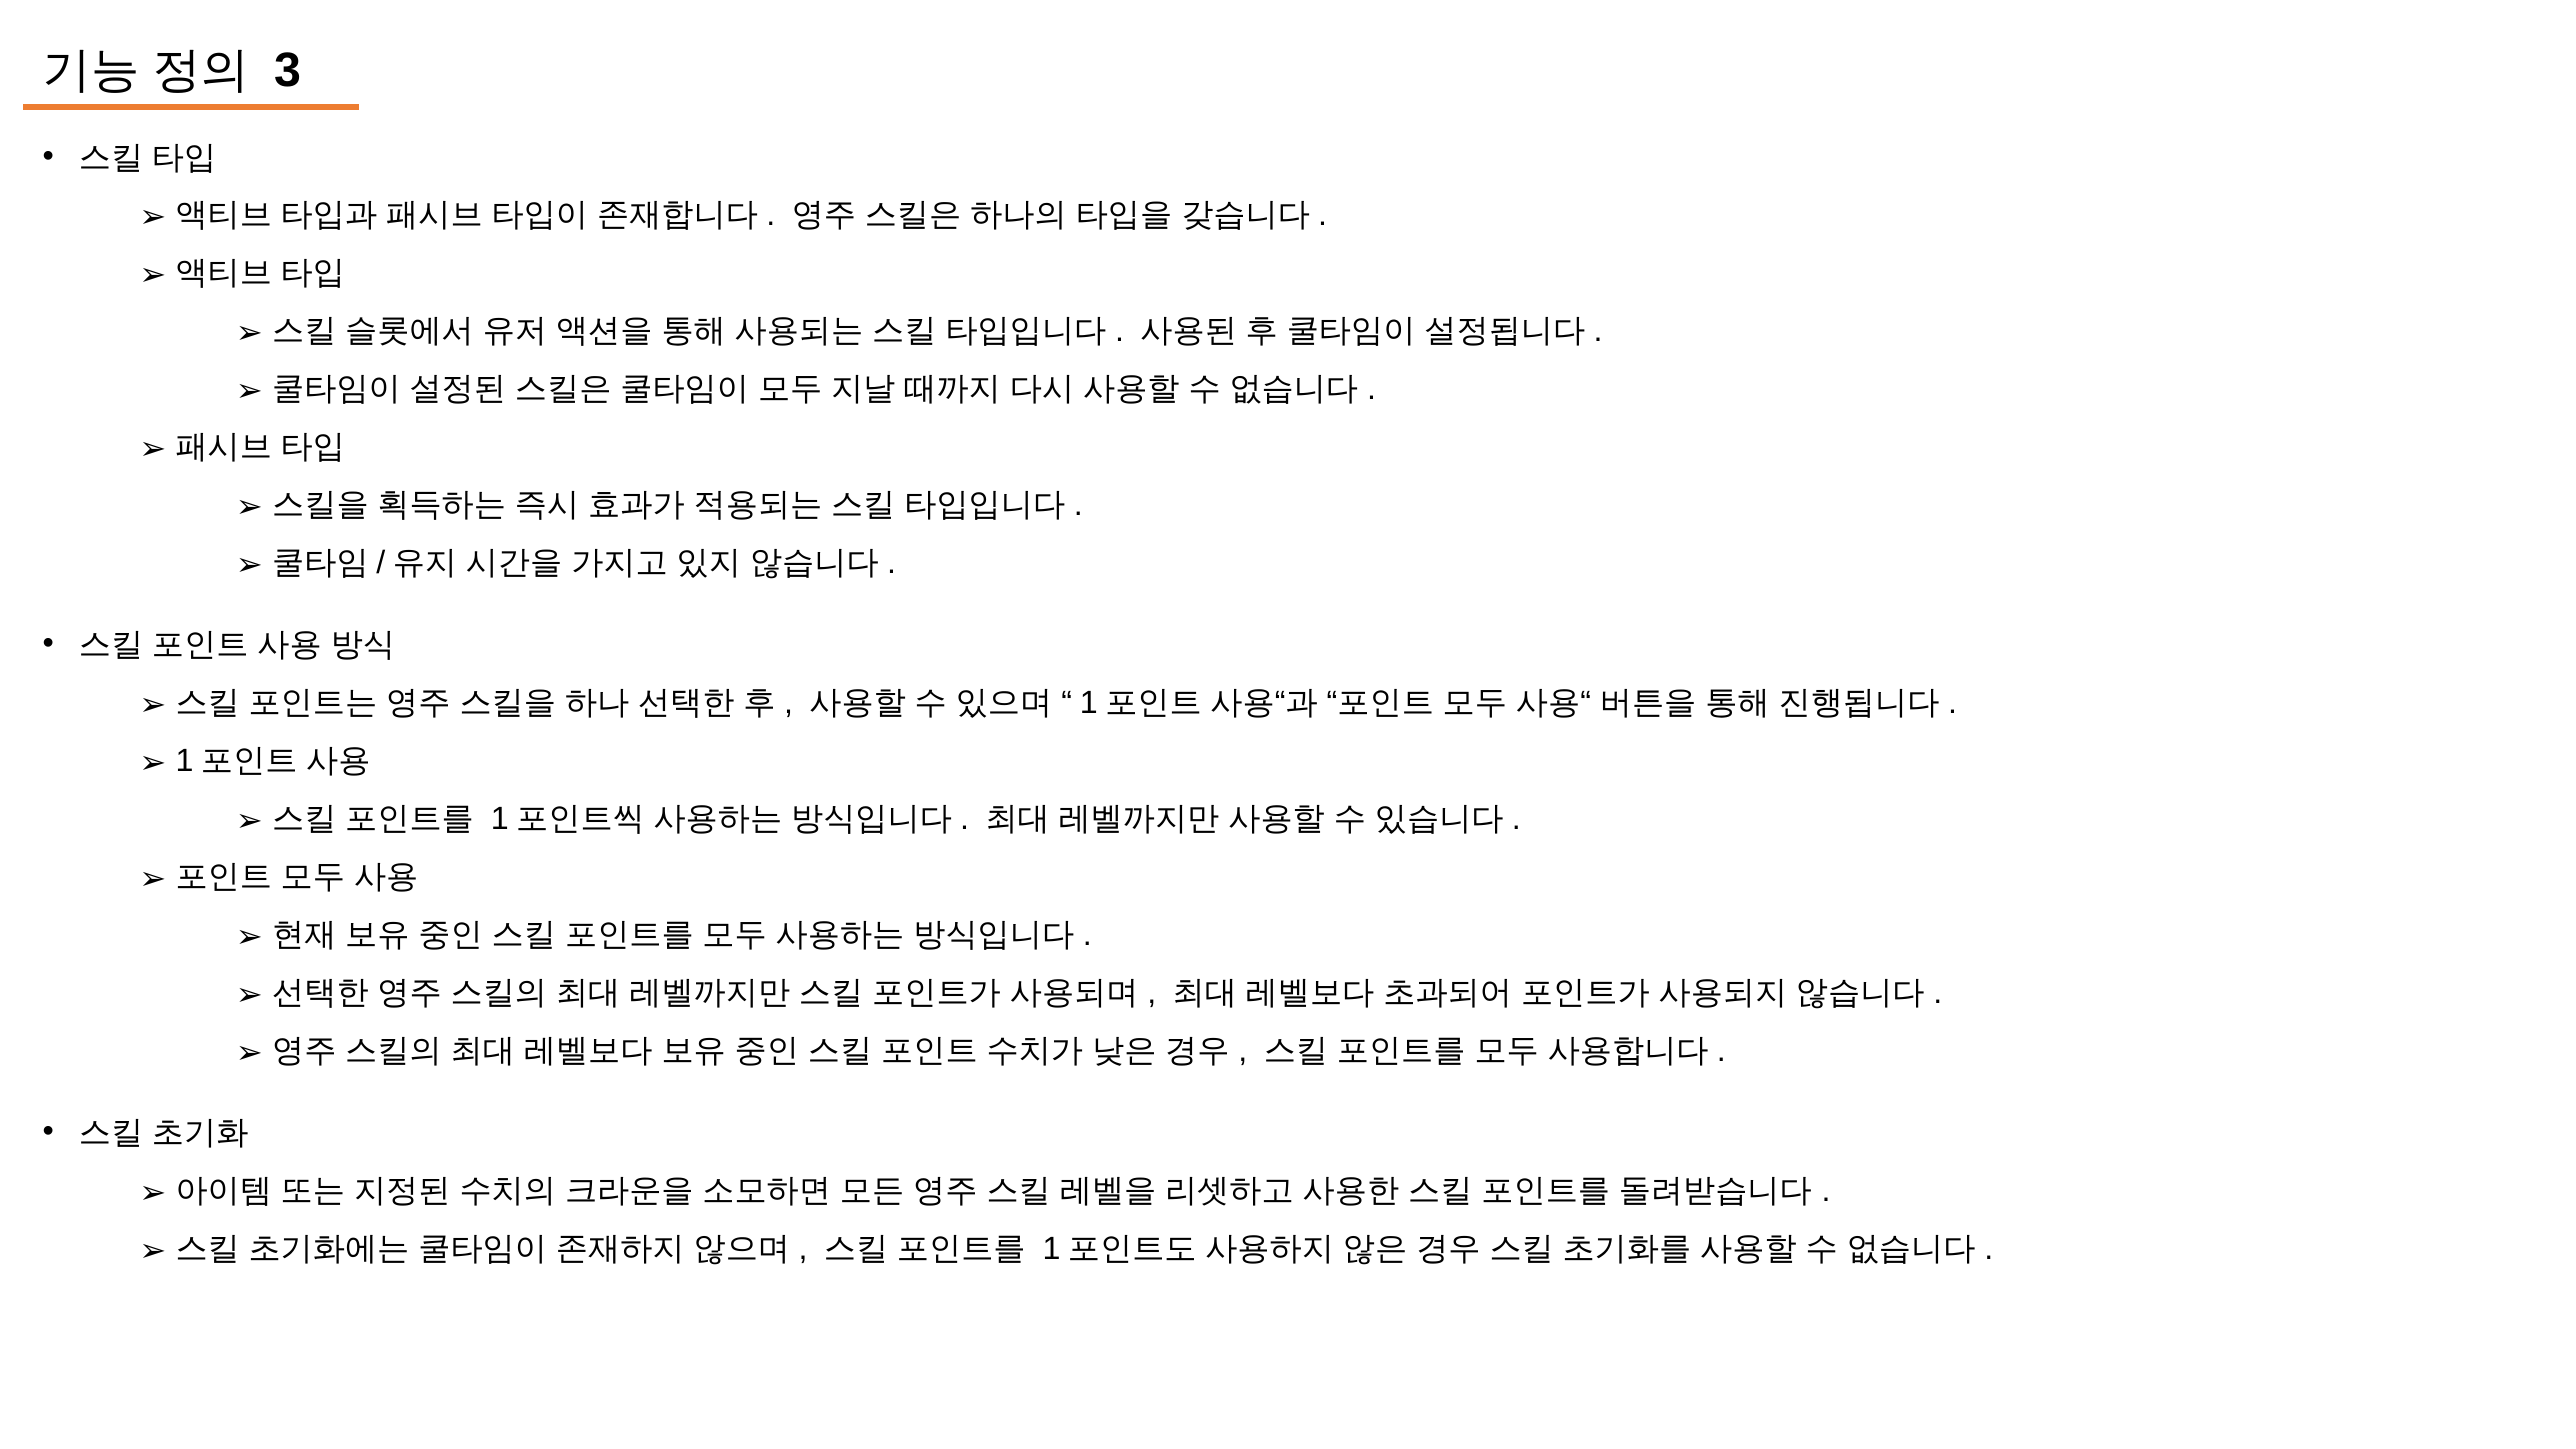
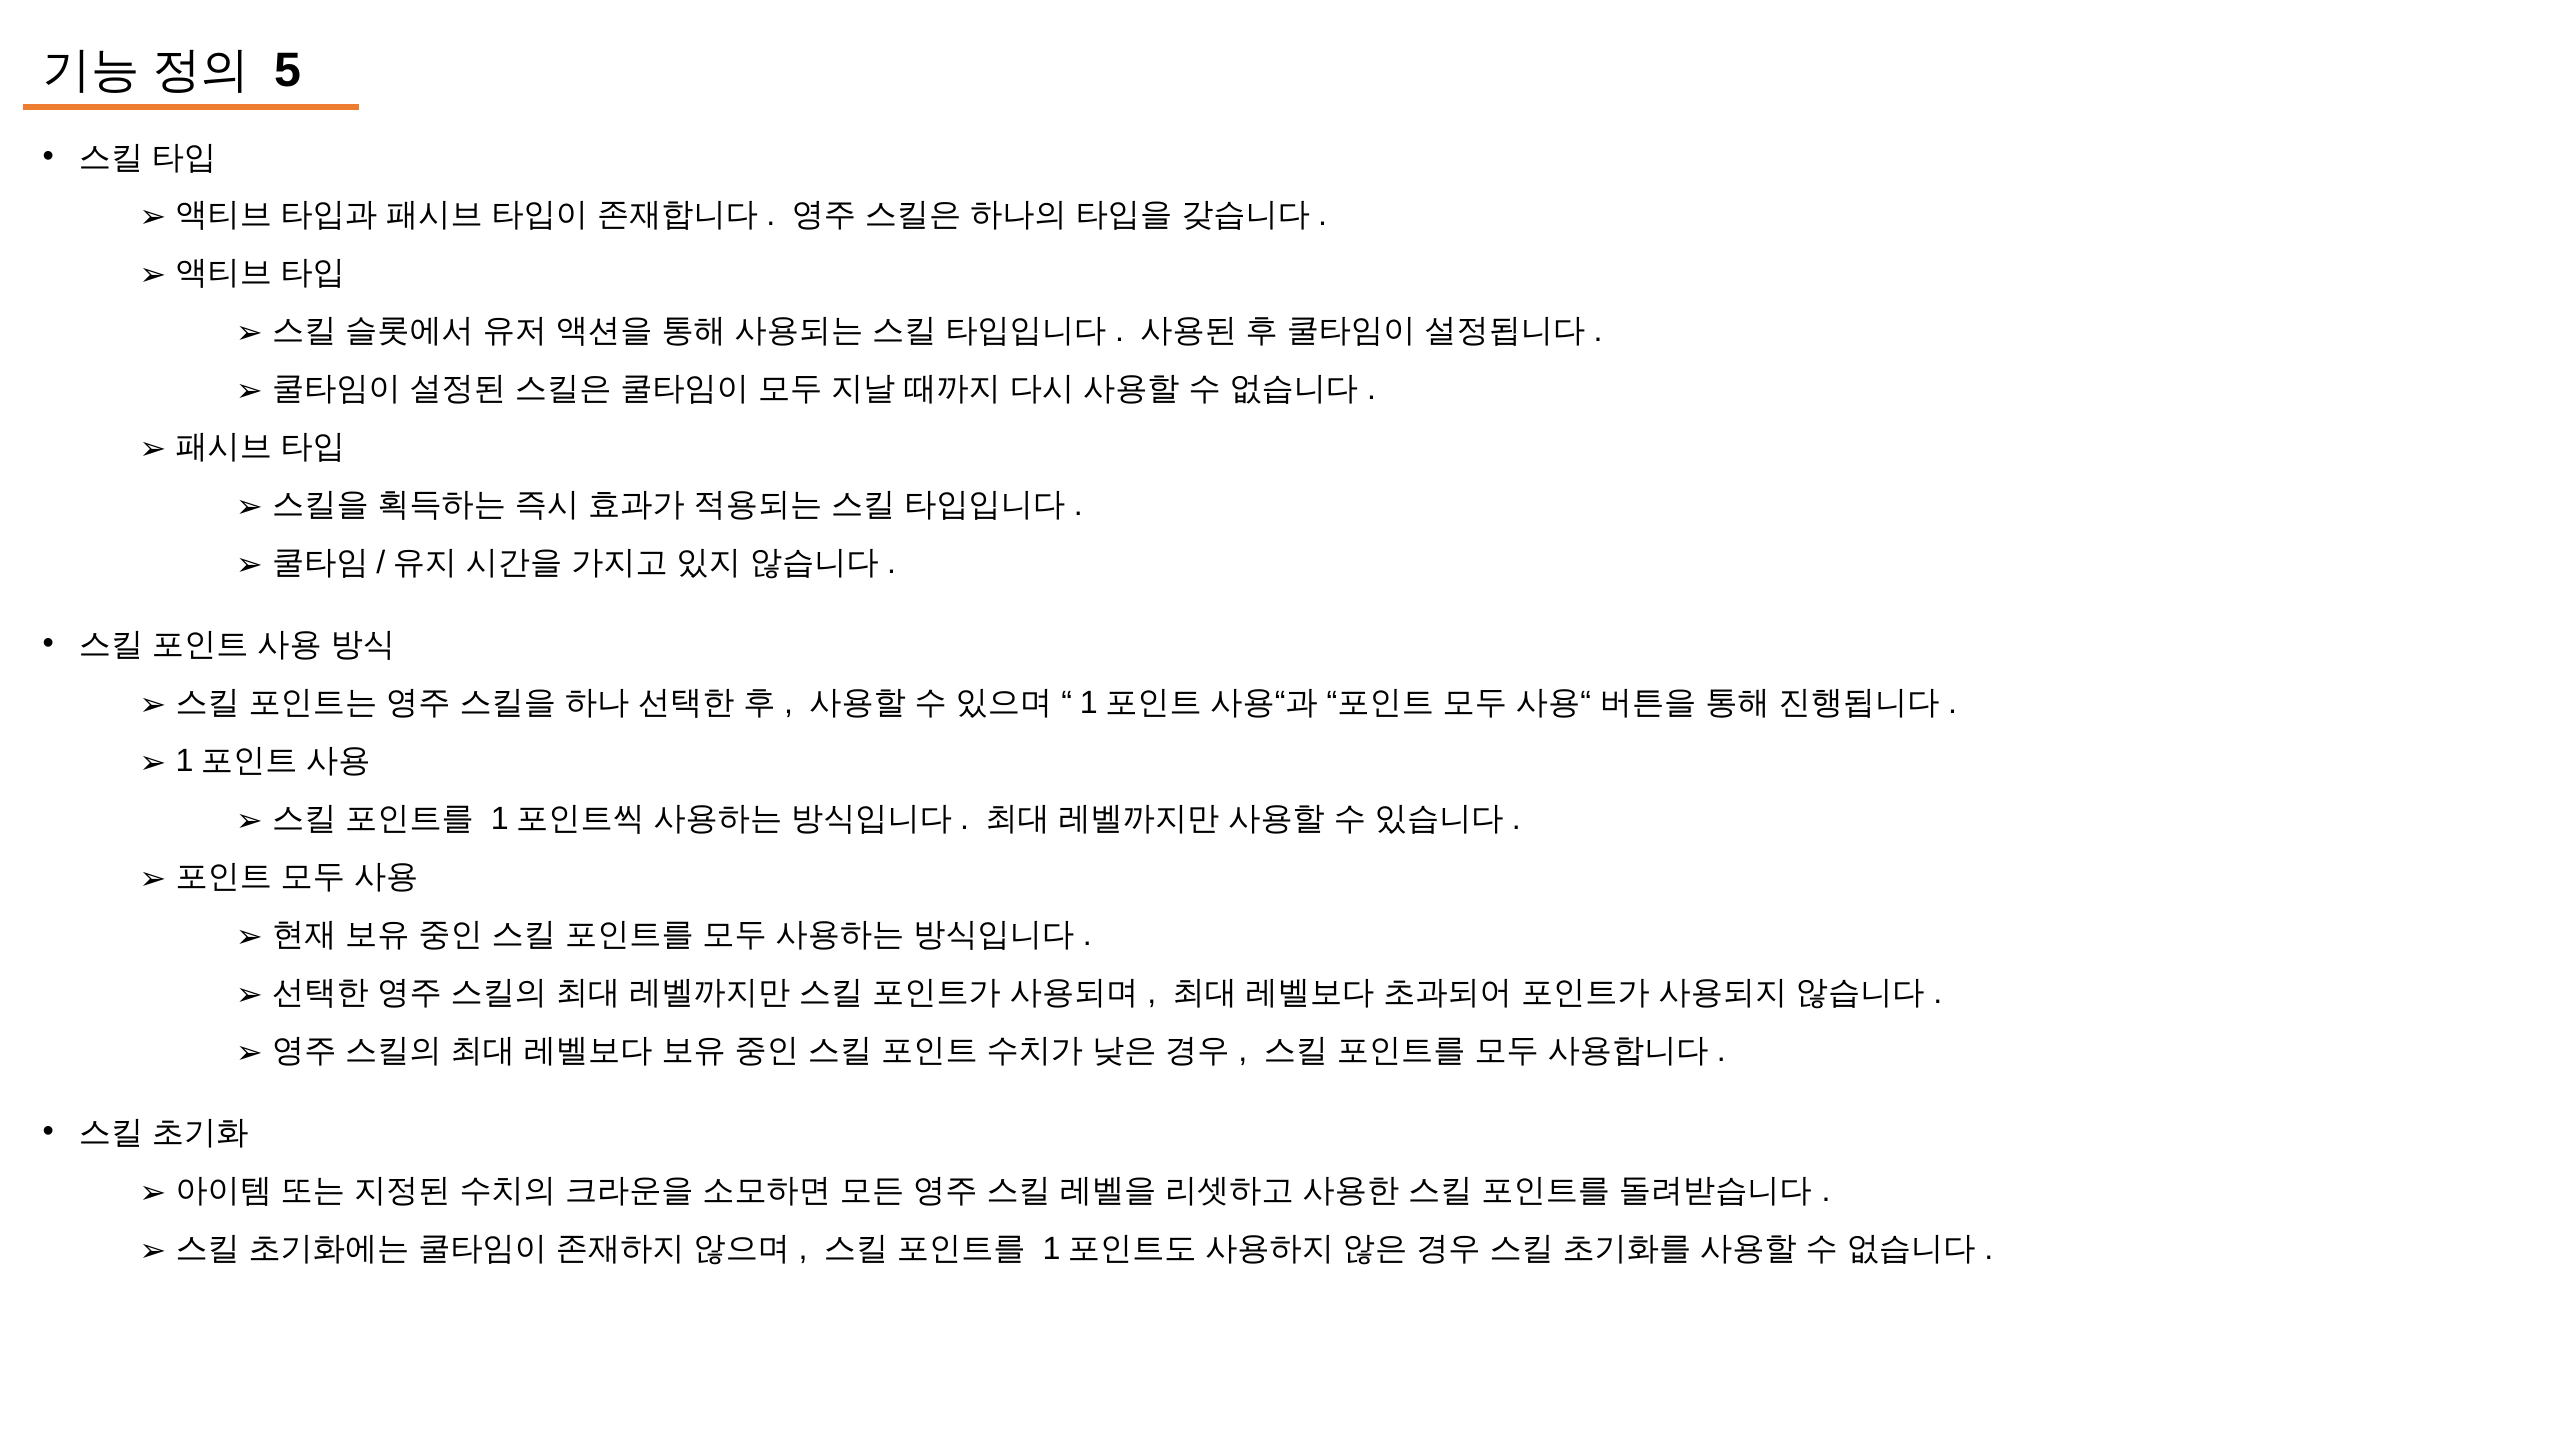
3: 3 -> 5
